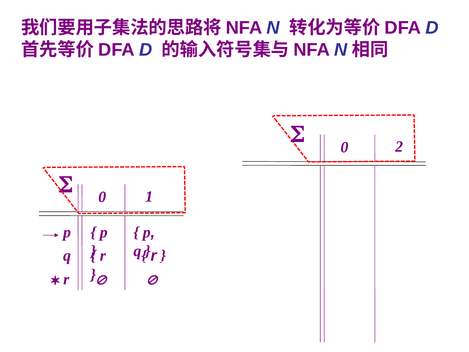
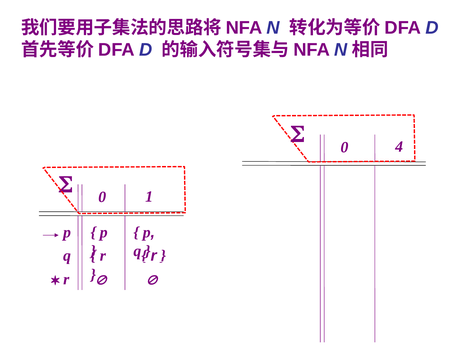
2: 2 -> 4
